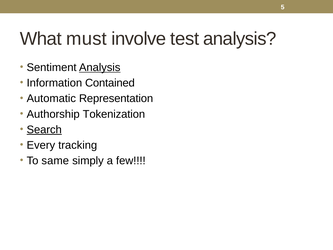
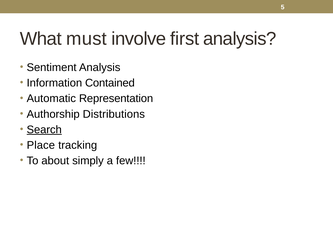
test: test -> first
Analysis at (100, 67) underline: present -> none
Tokenization: Tokenization -> Distributions
Every: Every -> Place
same: same -> about
